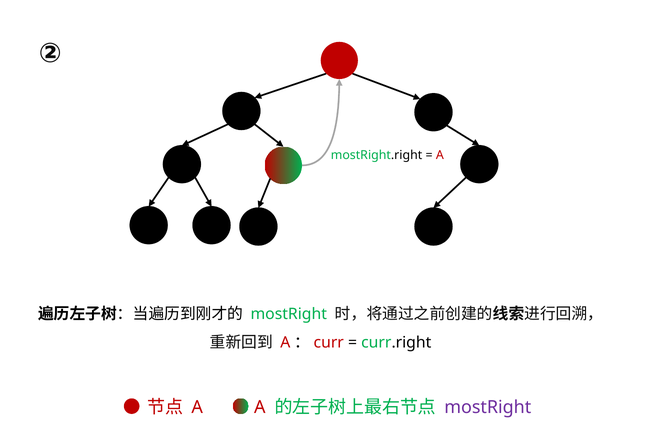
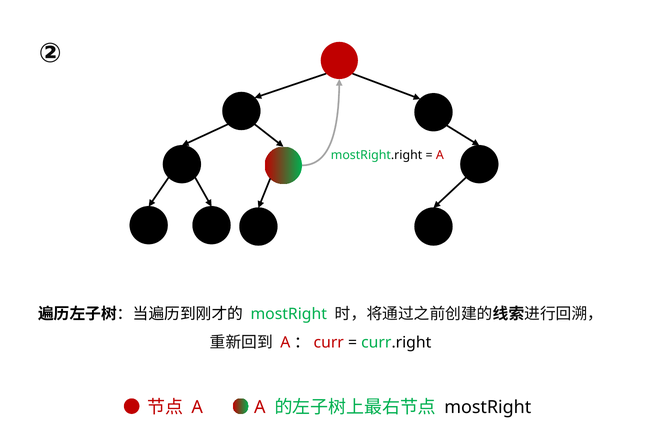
mostRight at (488, 407) colour: purple -> black
